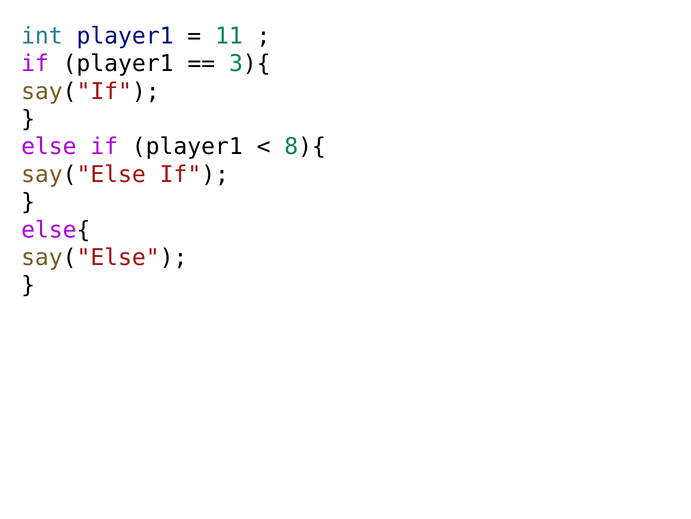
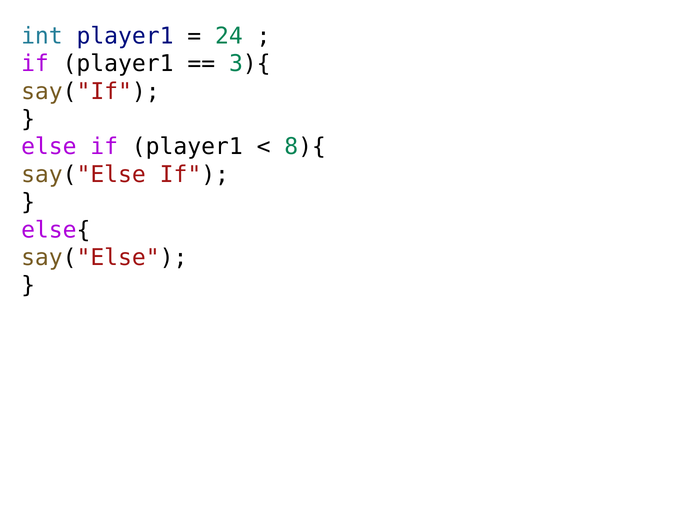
11: 11 -> 24
